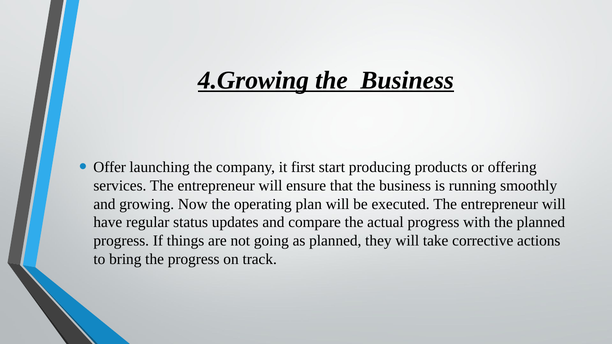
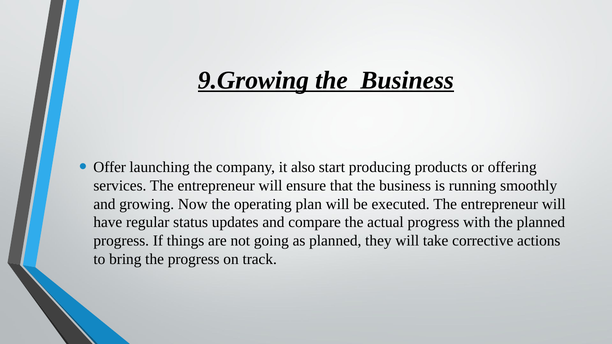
4.Growing: 4.Growing -> 9.Growing
first: first -> also
